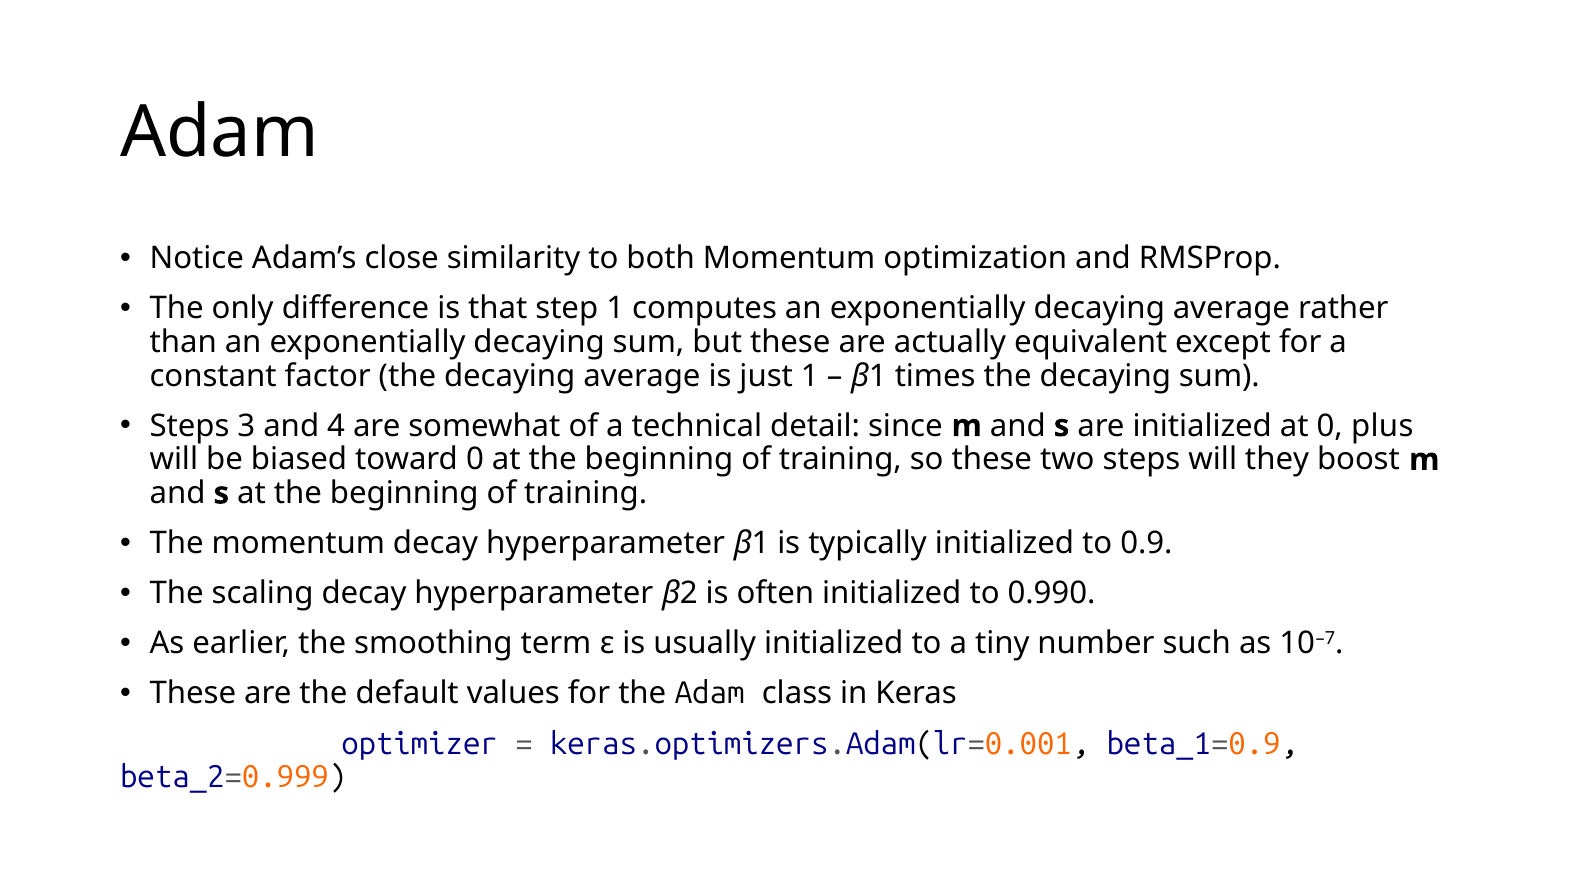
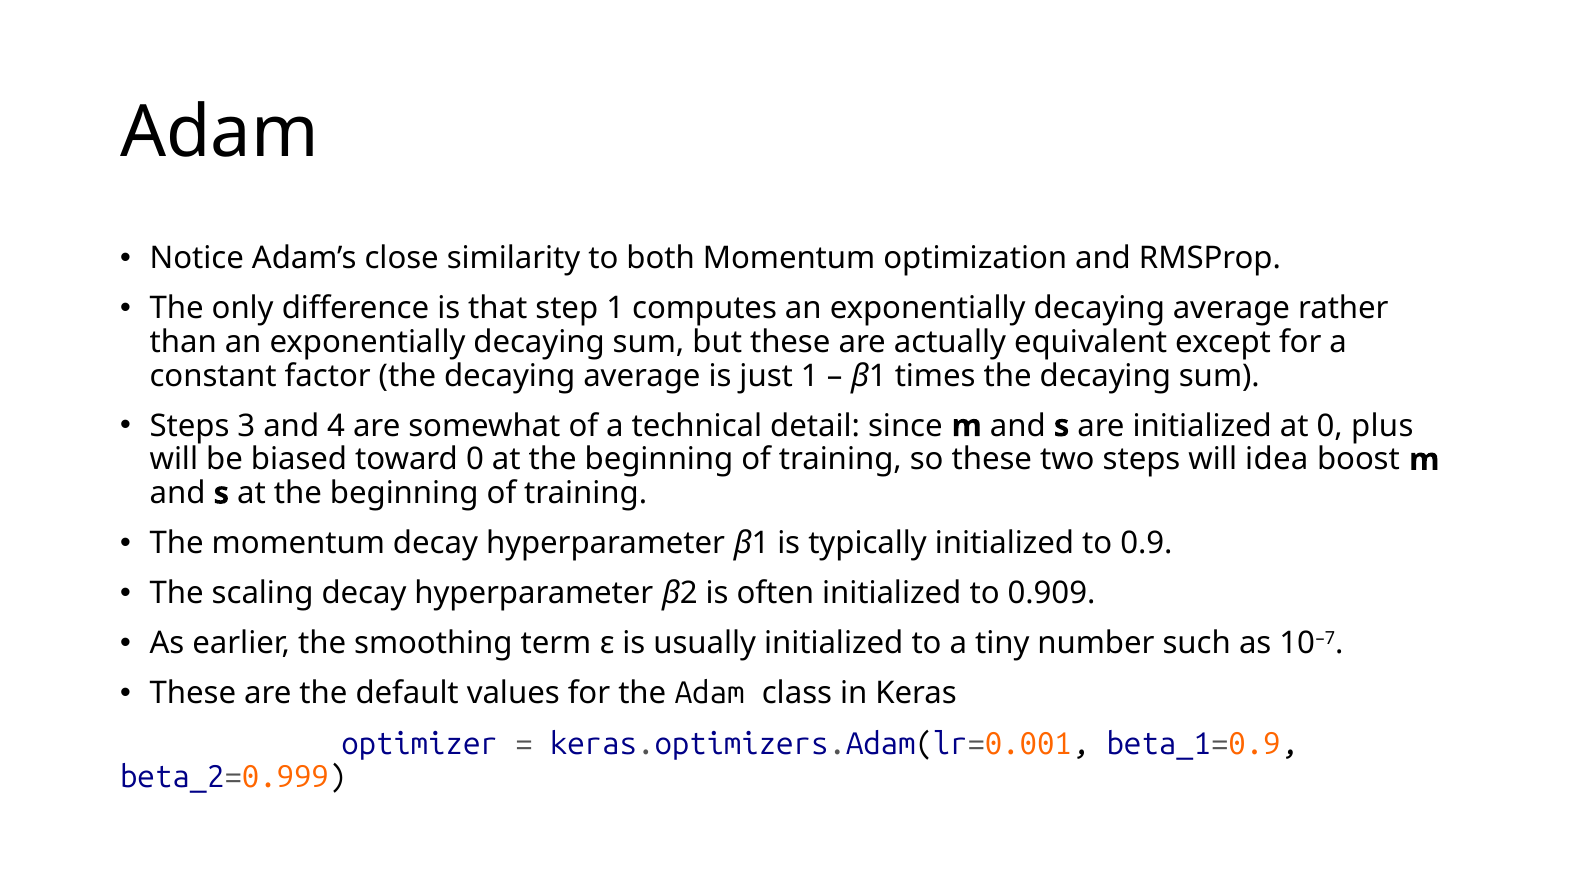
they: they -> idea
0.990: 0.990 -> 0.909
